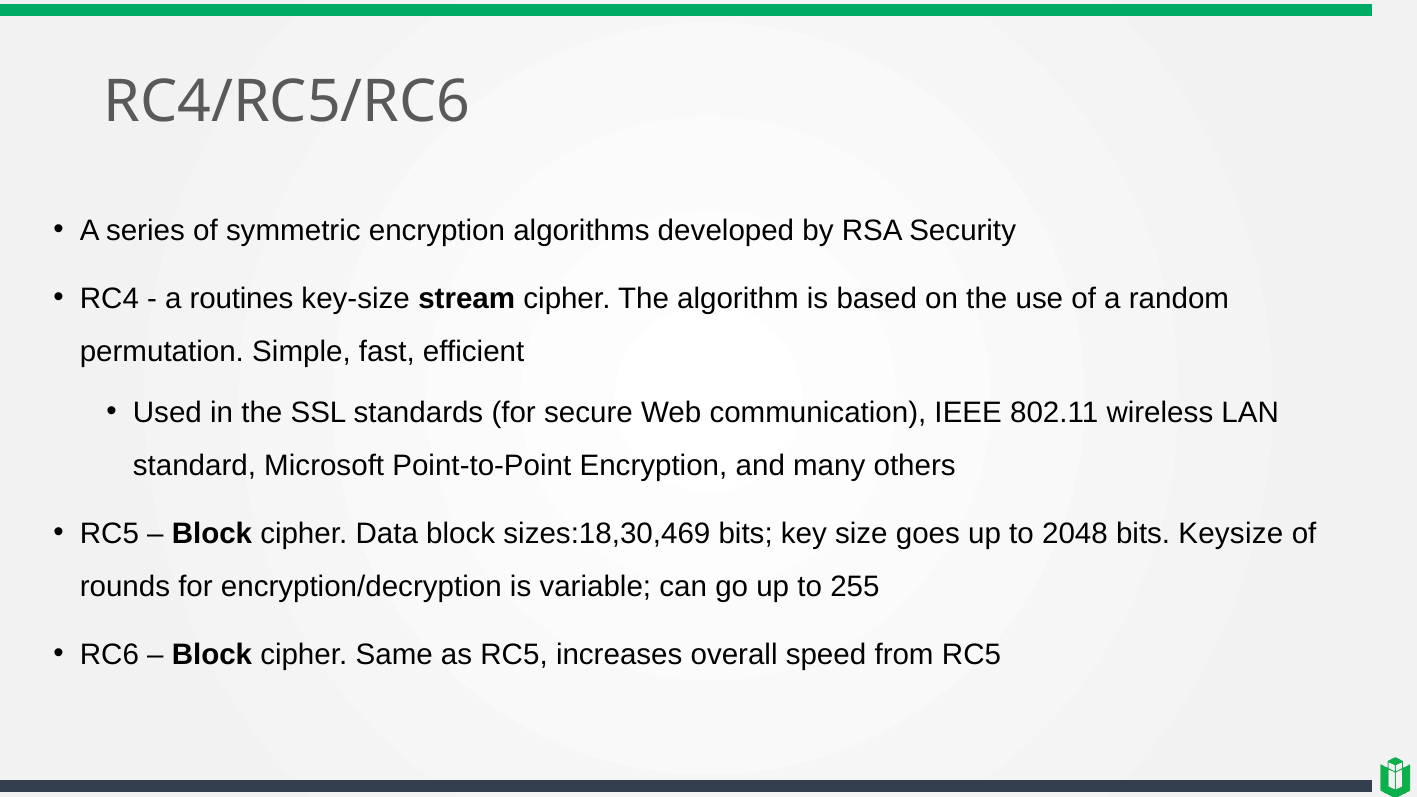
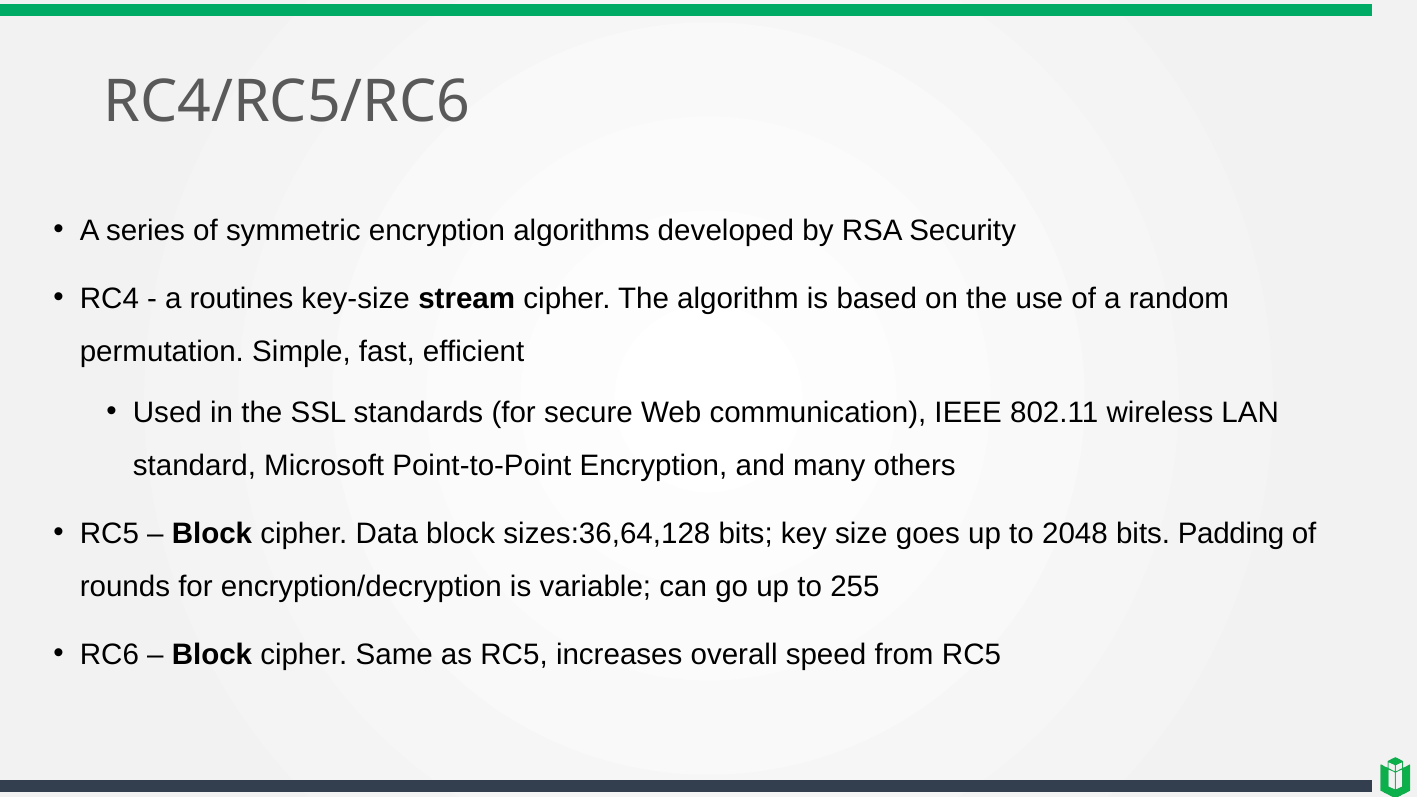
sizes:18,30,469: sizes:18,30,469 -> sizes:36,64,128
Keysize: Keysize -> Padding
